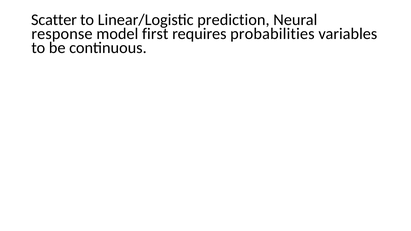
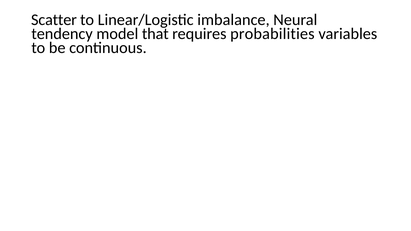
prediction: prediction -> imbalance
response: response -> tendency
first: first -> that
